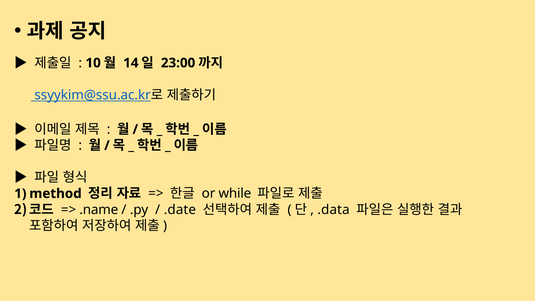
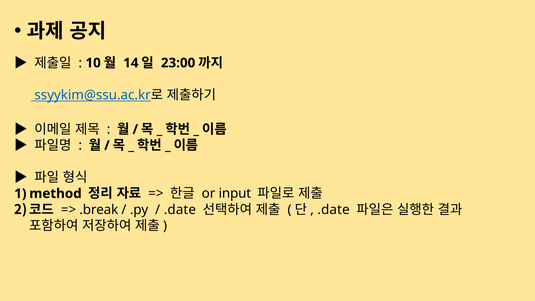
while: while -> input
.name: .name -> .break
.data at (334, 210): .data -> .date
